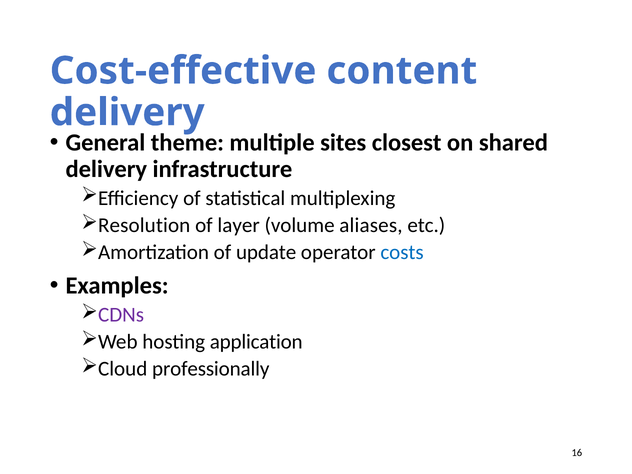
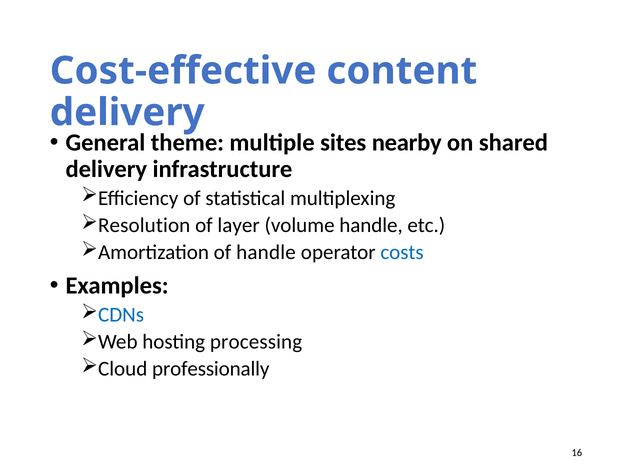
closest: closest -> nearby
volume aliases: aliases -> handle
of update: update -> handle
CDNs colour: purple -> blue
application: application -> processing
